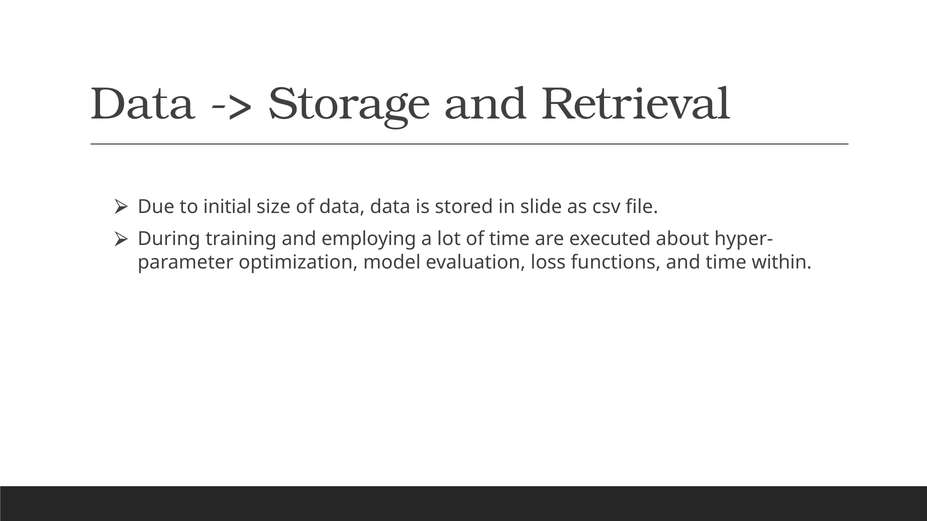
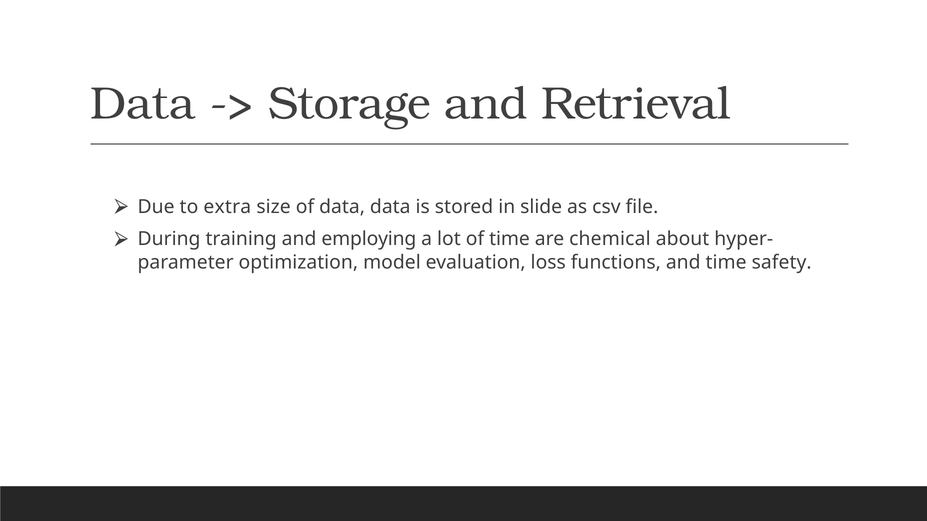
initial: initial -> extra
executed: executed -> chemical
within: within -> safety
